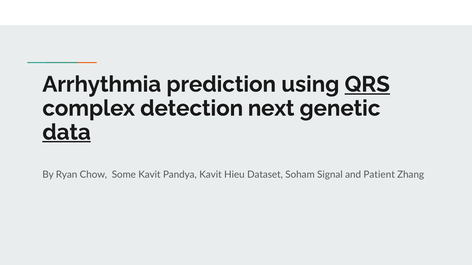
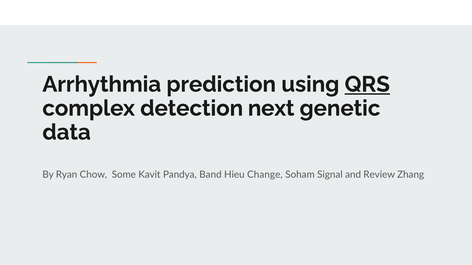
data underline: present -> none
Pandya Kavit: Kavit -> Band
Dataset: Dataset -> Change
Patient: Patient -> Review
